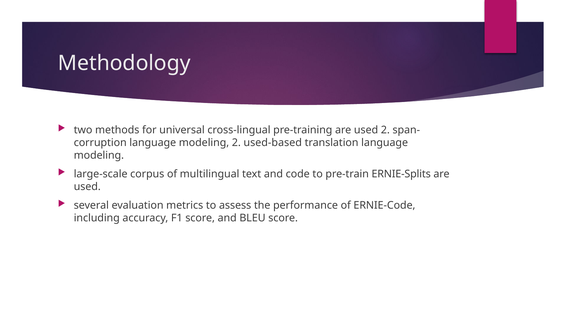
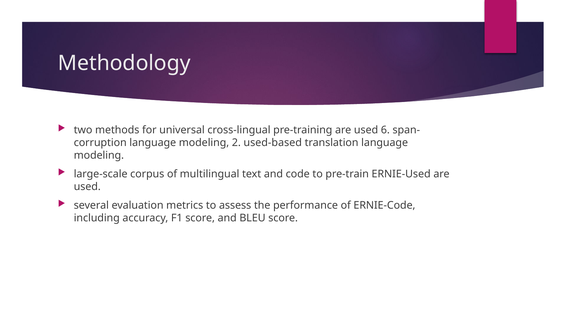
used 2: 2 -> 6
ERNIE-Splits: ERNIE-Splits -> ERNIE-Used
